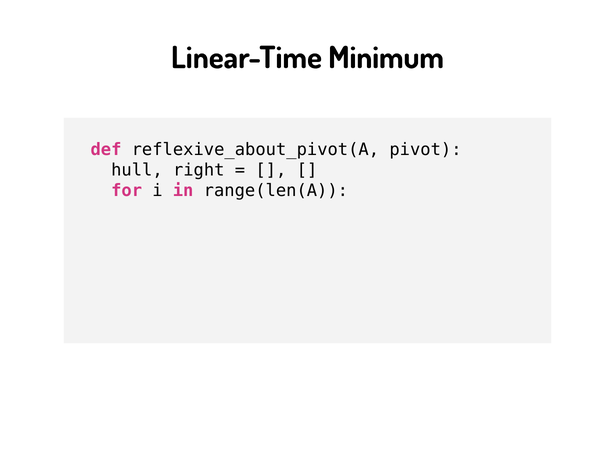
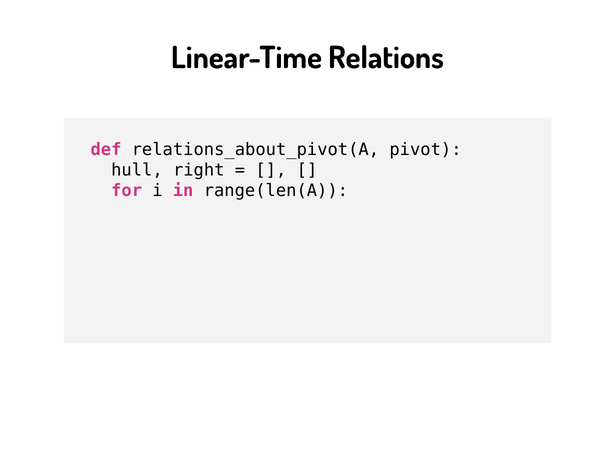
Minimum: Minimum -> Relations
reflexive_about_pivot(A: reflexive_about_pivot(A -> relations_about_pivot(A
